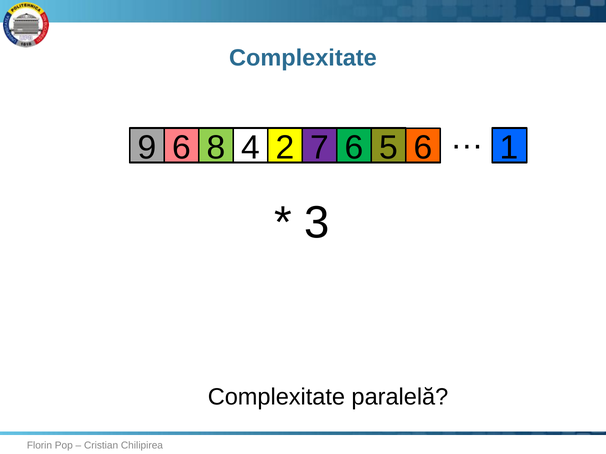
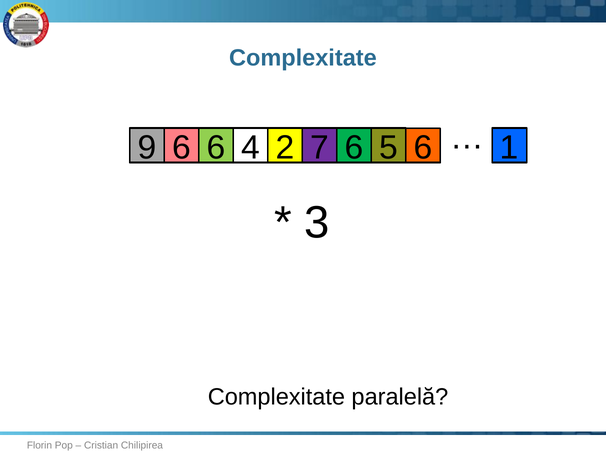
6 8: 8 -> 6
